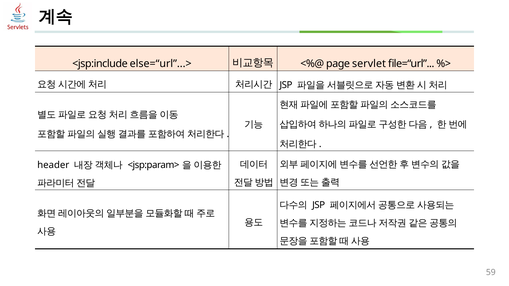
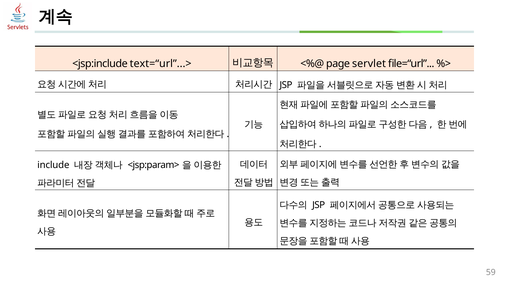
else=“url”...>: else=“url”...> -> text=“url”...>
header: header -> include
